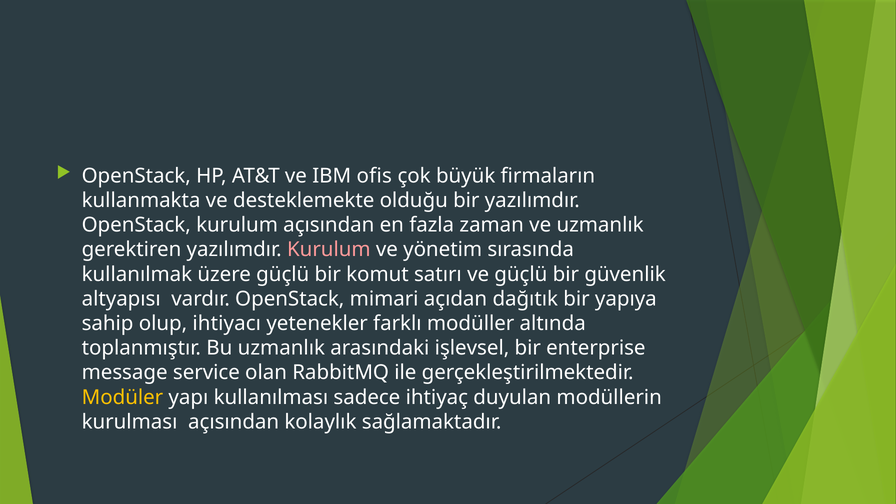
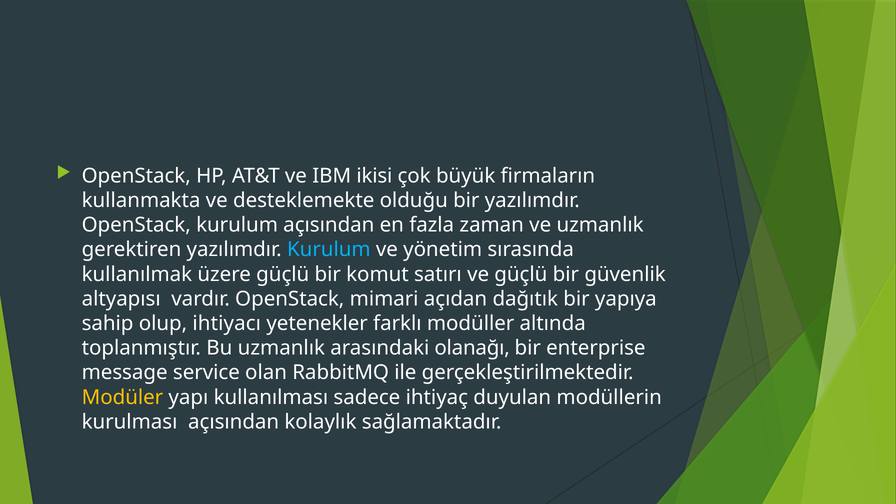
ofis: ofis -> ikisi
Kurulum at (329, 250) colour: pink -> light blue
işlevsel: işlevsel -> olanağı
